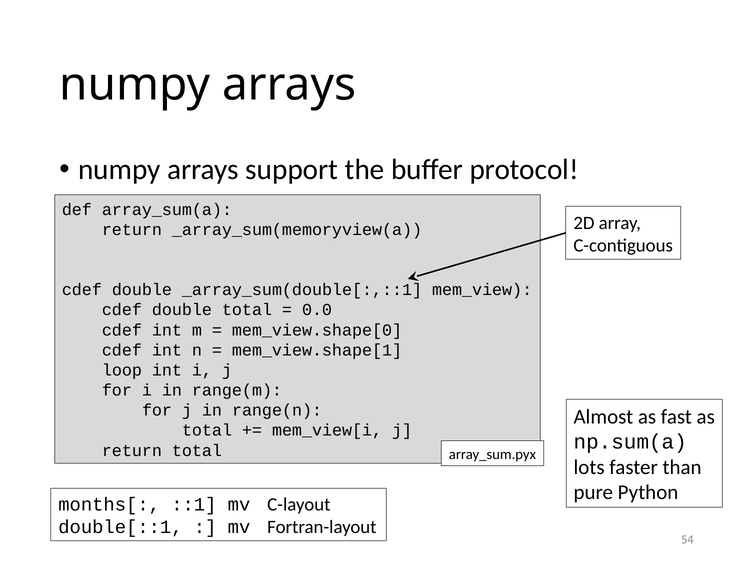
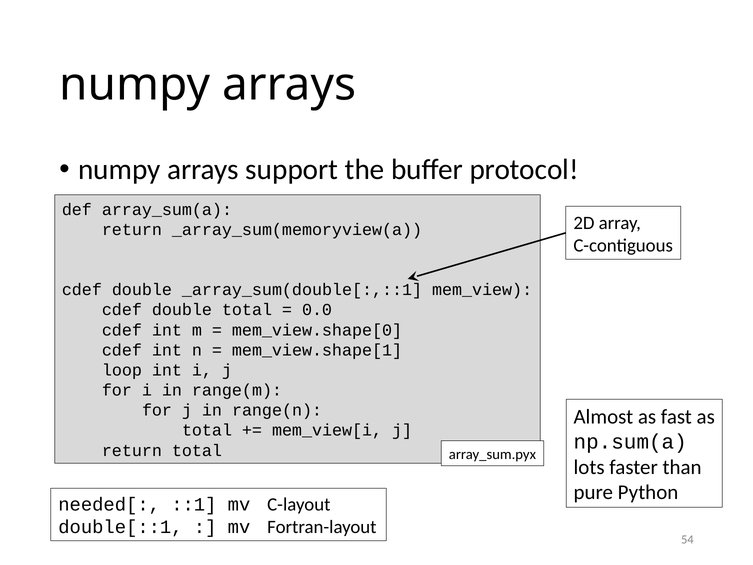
months[: months[ -> needed[
